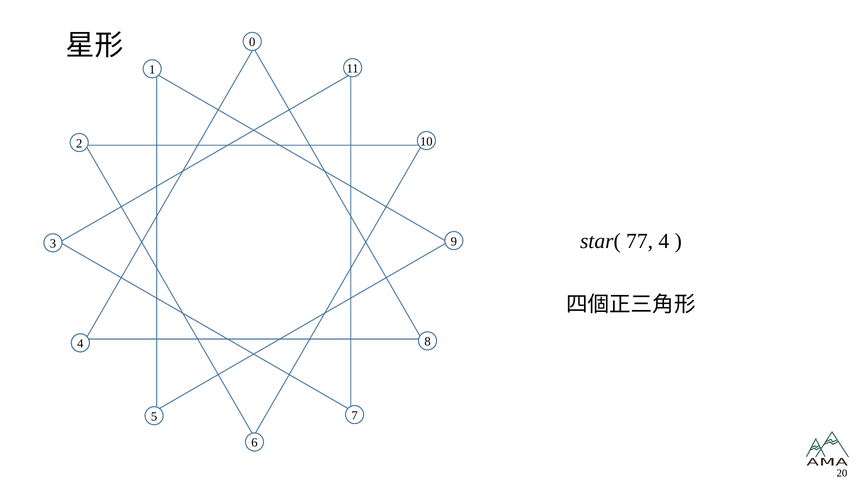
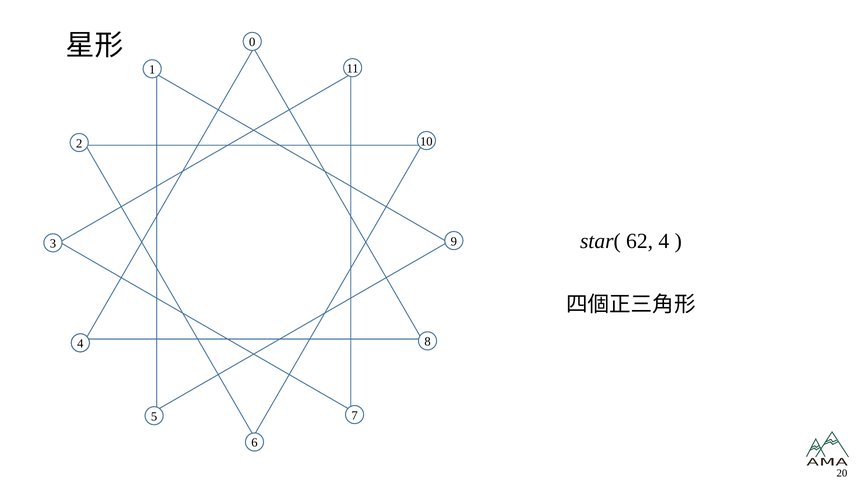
77: 77 -> 62
